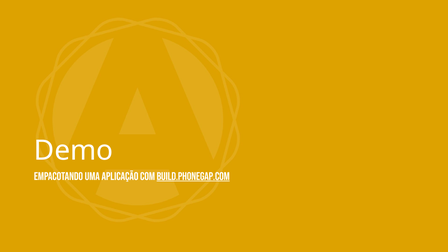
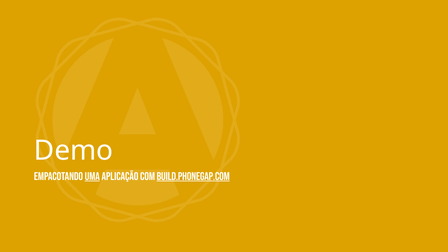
uma underline: none -> present
